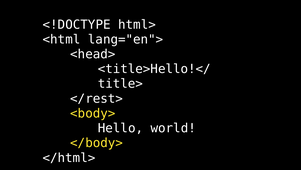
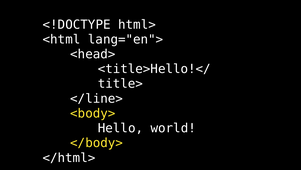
</rest>: </rest> -> </line>
